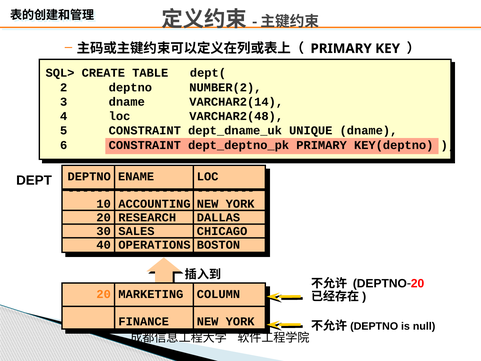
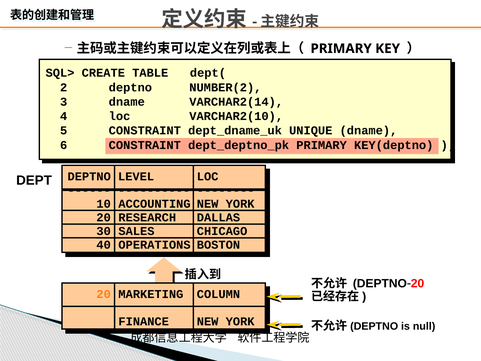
VARCHAR2(48: VARCHAR2(48 -> VARCHAR2(10
ENAME: ENAME -> LEVEL
